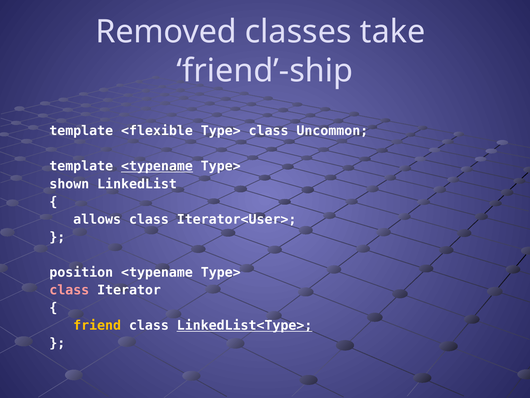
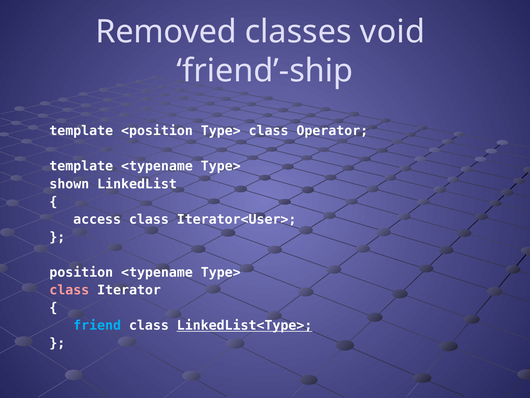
take: take -> void
<flexible: <flexible -> <position
Uncommon: Uncommon -> Operator
<typename at (157, 166) underline: present -> none
allows: allows -> access
friend colour: yellow -> light blue
